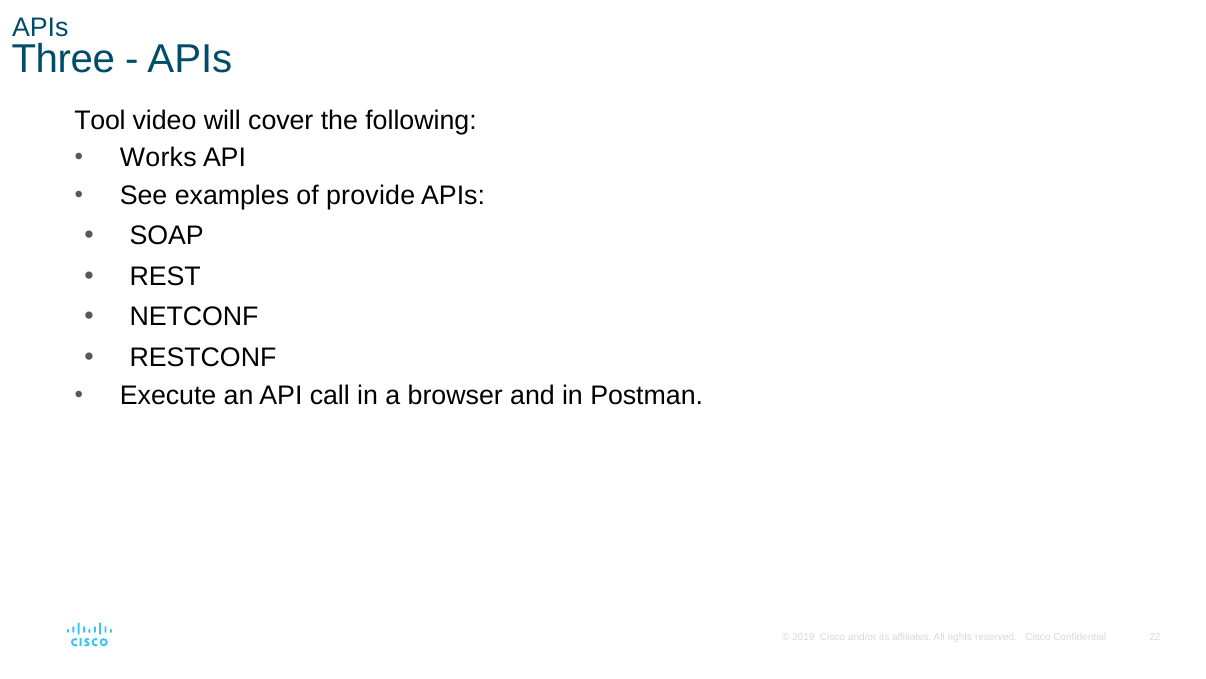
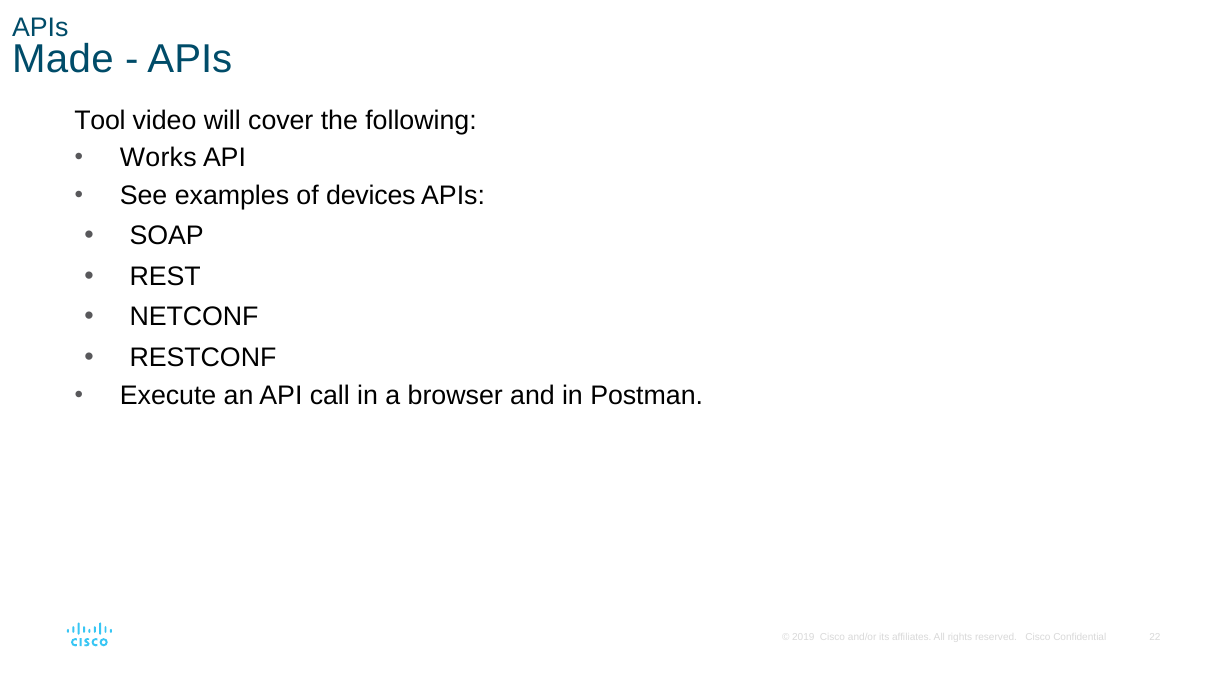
Three: Three -> Made
provide: provide -> devices
